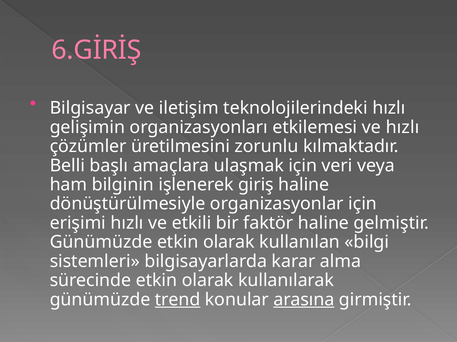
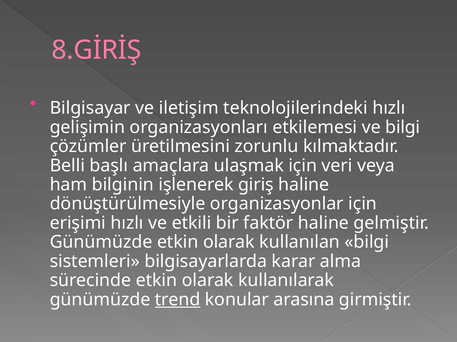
6.GİRİŞ: 6.GİRİŞ -> 8.GİRİŞ
ve hızlı: hızlı -> bilgi
arasına underline: present -> none
